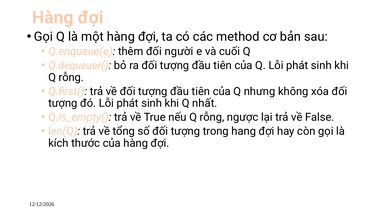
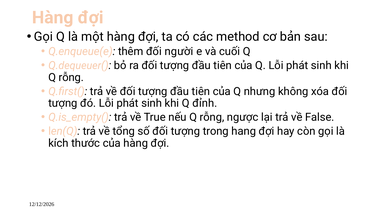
nhất: nhất -> đỉnh
